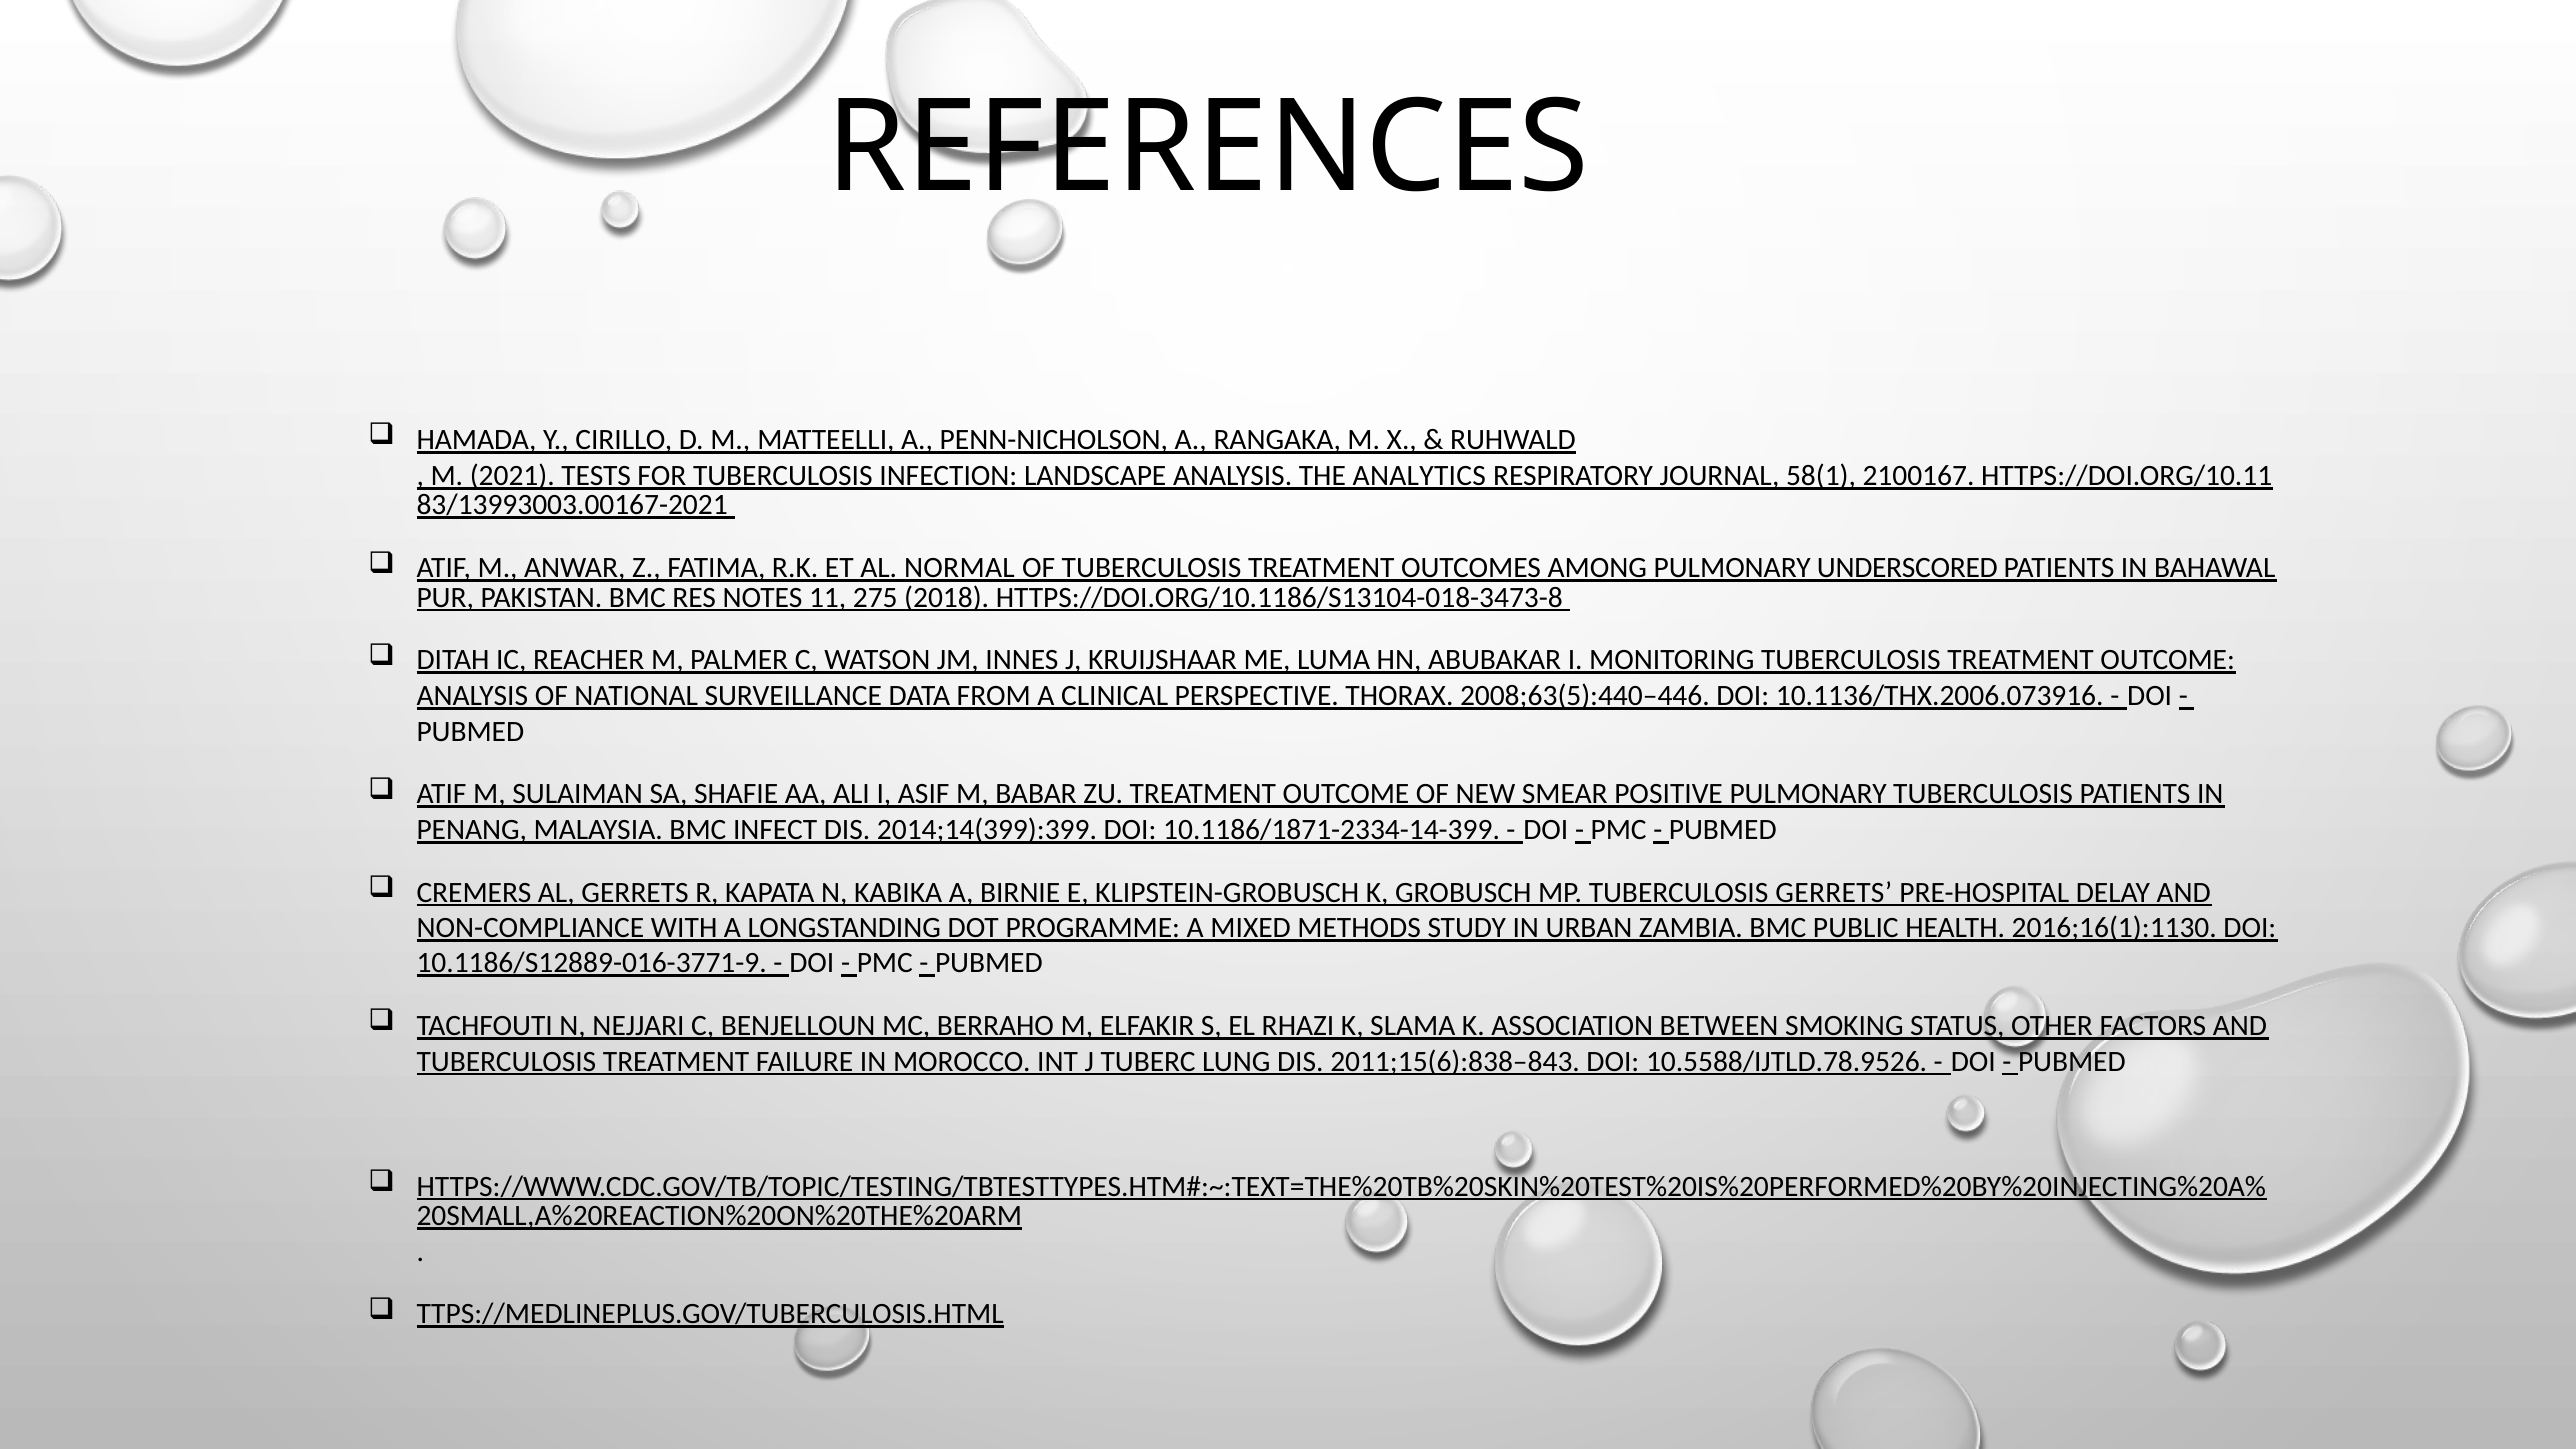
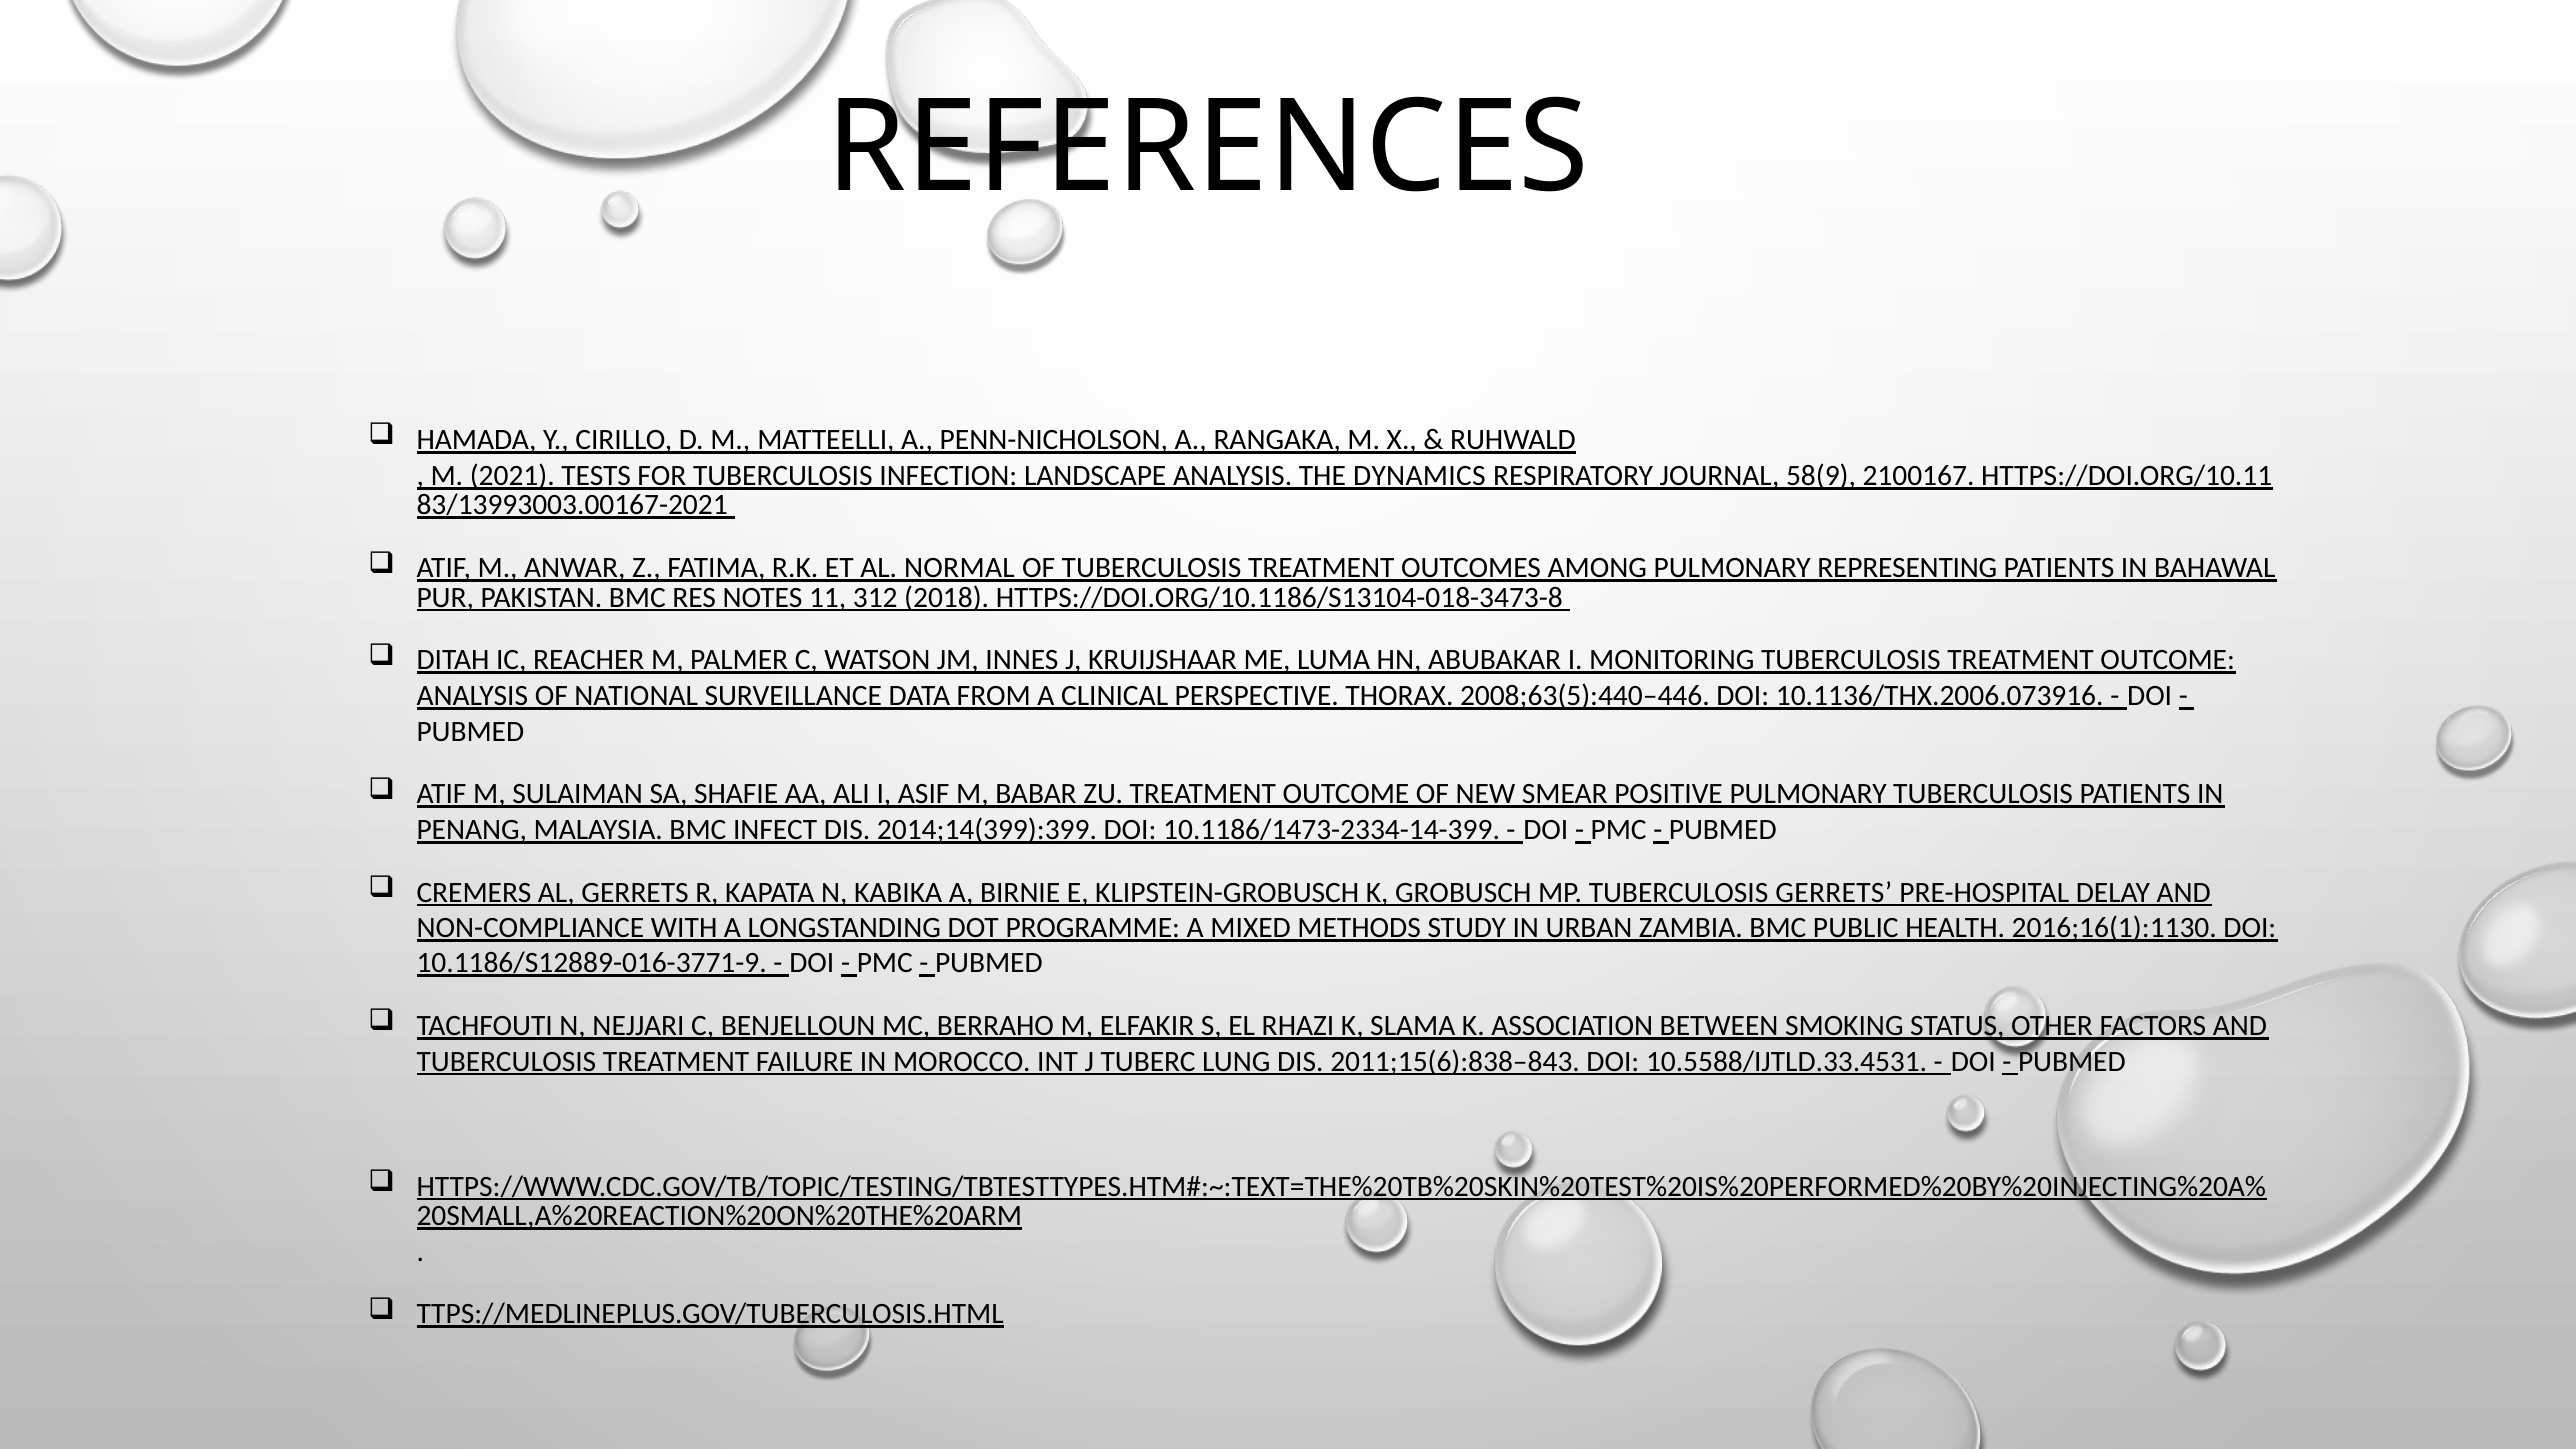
ANALYTICS: ANALYTICS -> DYNAMICS
58(1: 58(1 -> 58(9
UNDERSCORED: UNDERSCORED -> REPRESENTING
275: 275 -> 312
10.1186/1871-2334-14-399: 10.1186/1871-2334-14-399 -> 10.1186/1473-2334-14-399
10.5588/IJTLD.78.9526: 10.5588/IJTLD.78.9526 -> 10.5588/IJTLD.33.4531
